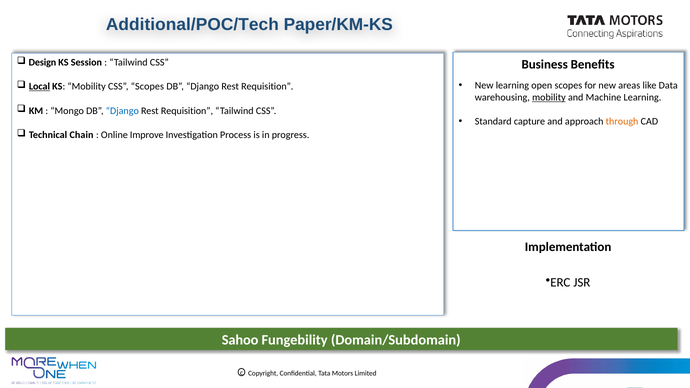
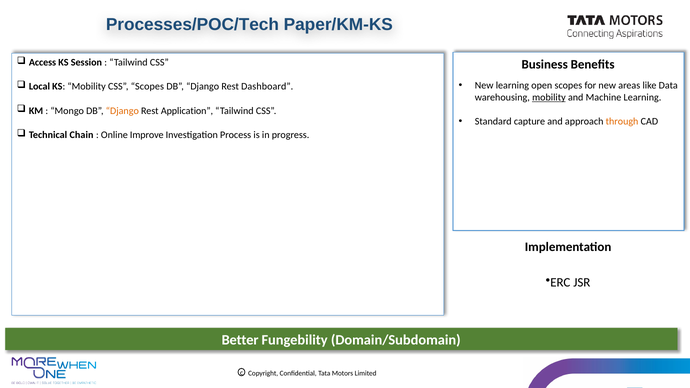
Additional/POC/Tech: Additional/POC/Tech -> Processes/POC/Tech
Design: Design -> Access
Local underline: present -> none
Requisition at (267, 87): Requisition -> Dashboard
Django at (122, 111) colour: blue -> orange
Requisition at (187, 111): Requisition -> Application
Sahoo: Sahoo -> Better
